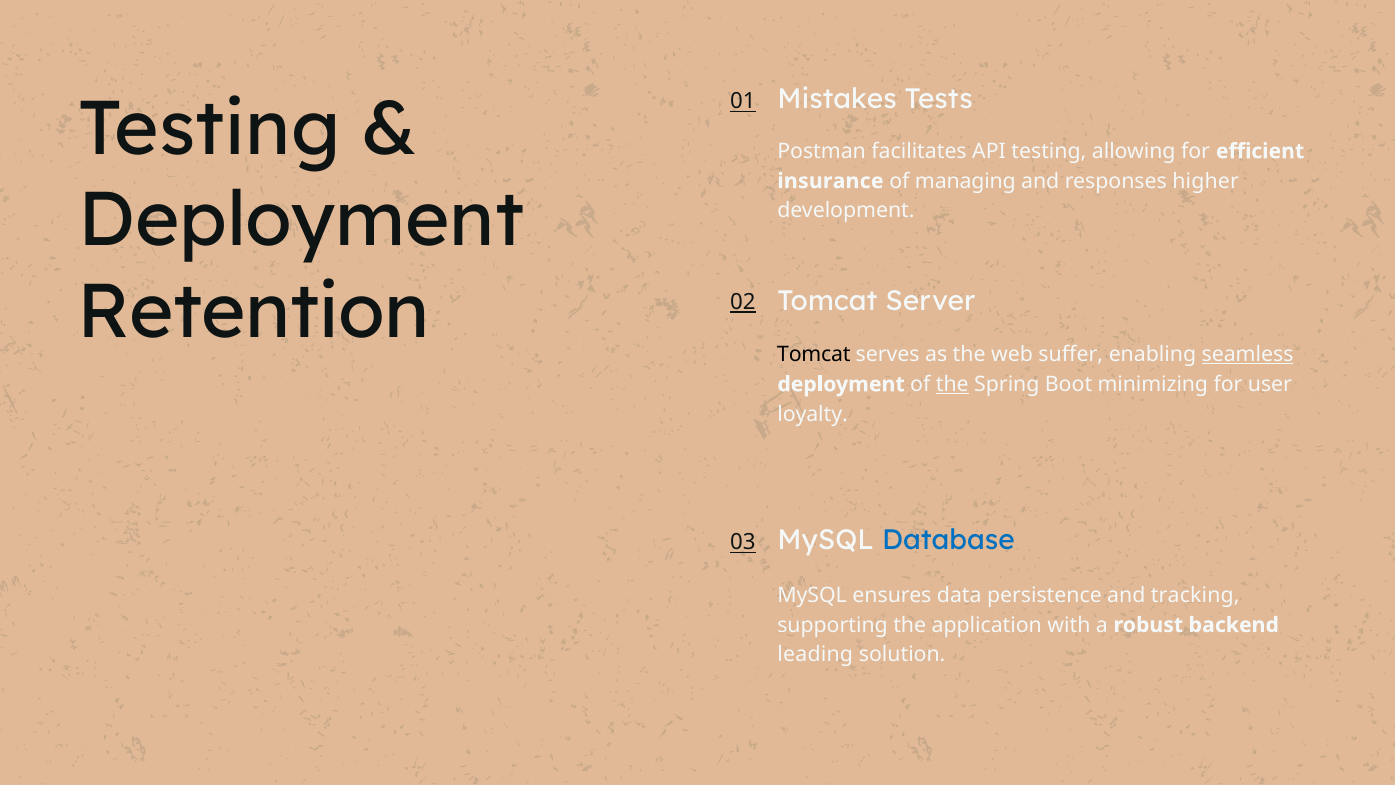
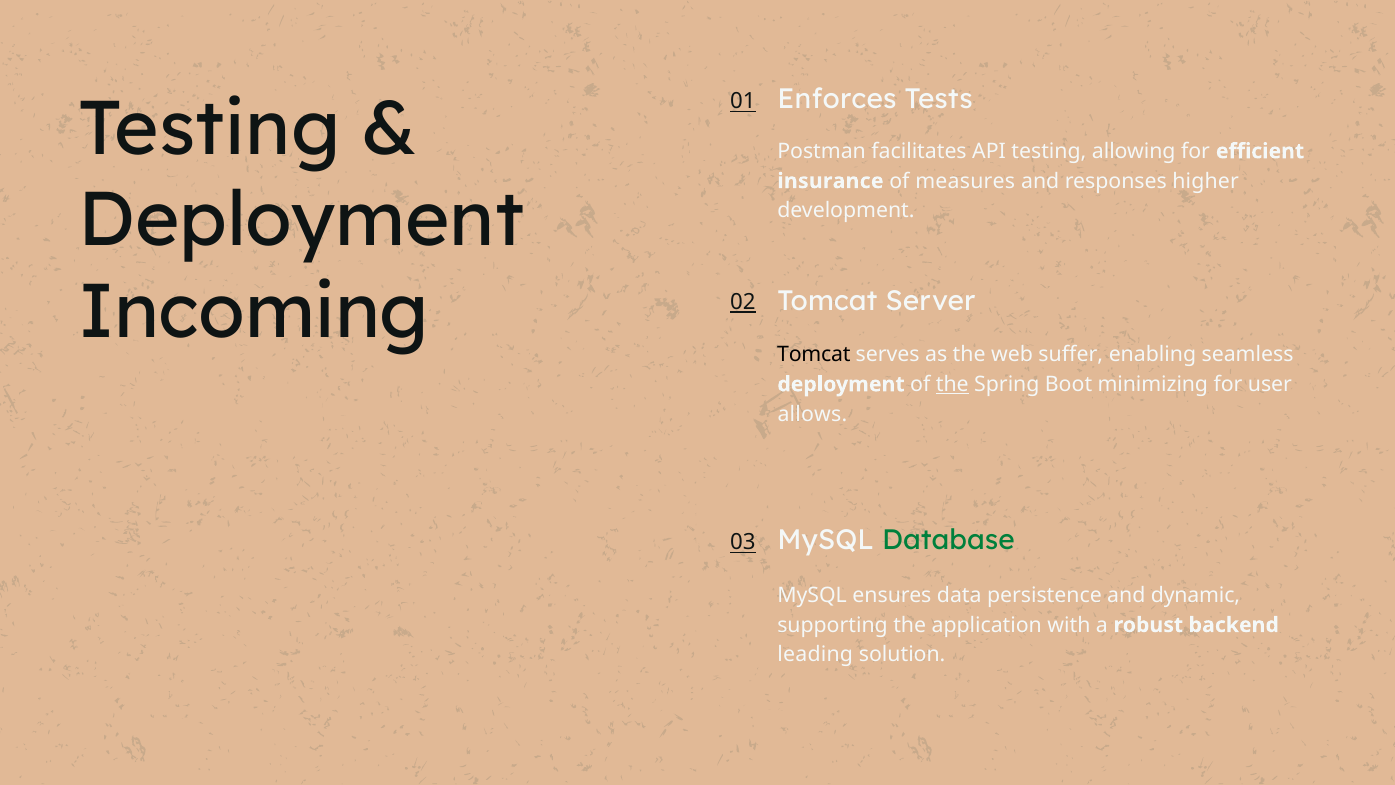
Mistakes: Mistakes -> Enforces
managing: managing -> measures
Retention: Retention -> Incoming
seamless underline: present -> none
loyalty: loyalty -> allows
Database colour: blue -> green
tracking: tracking -> dynamic
